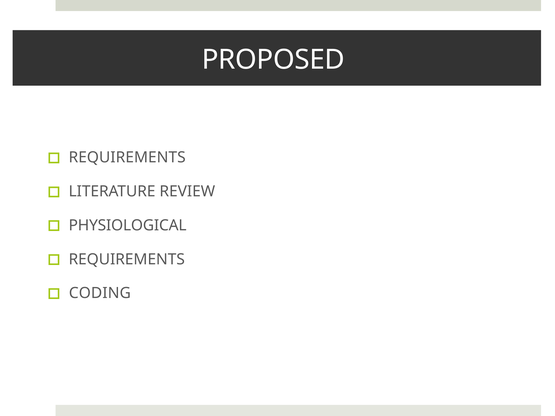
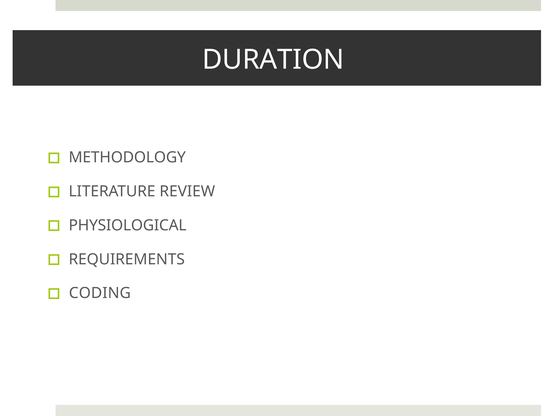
PROPOSED: PROPOSED -> DURATION
REQUIREMENTS at (127, 158): REQUIREMENTS -> METHODOLOGY
